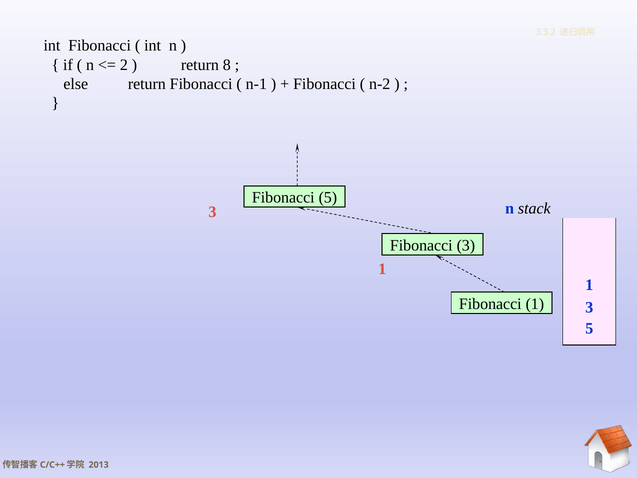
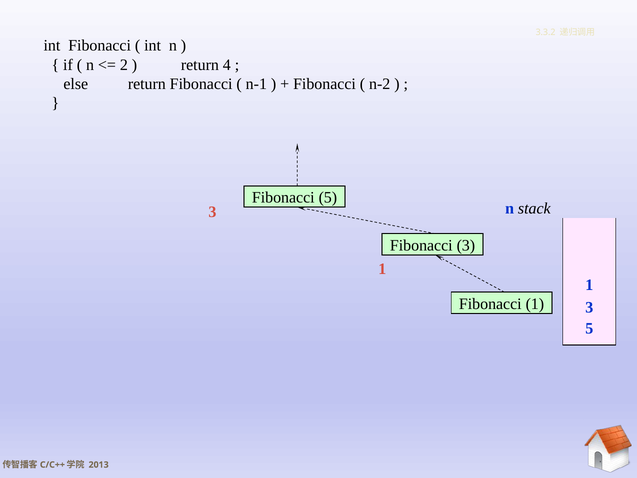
8: 8 -> 4
